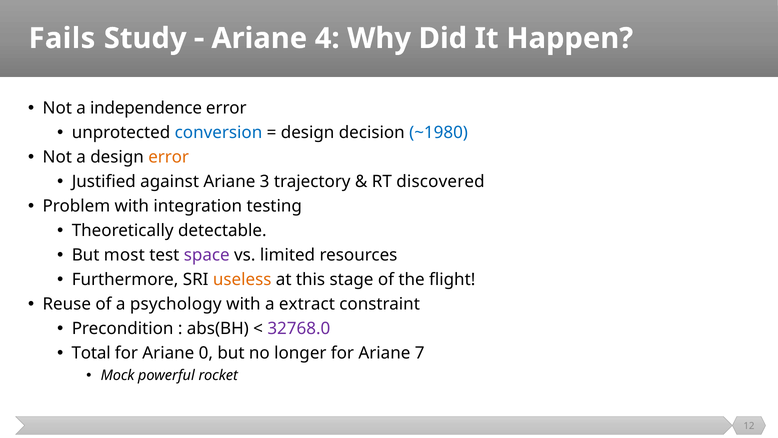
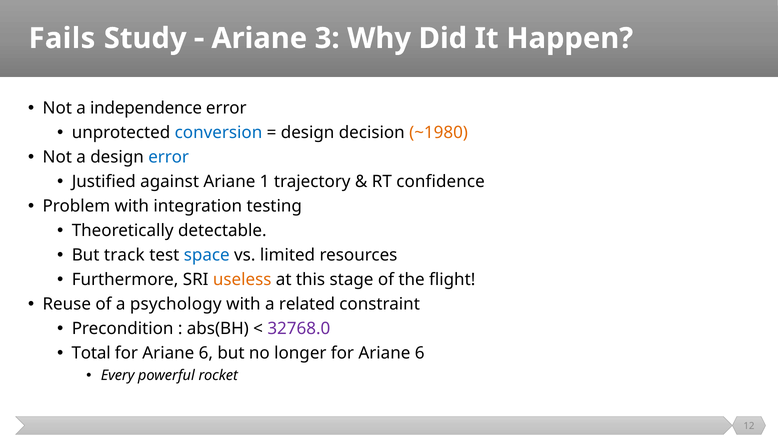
4: 4 -> 3
~1980 colour: blue -> orange
error at (169, 157) colour: orange -> blue
3: 3 -> 1
discovered: discovered -> confidence
most: most -> track
space colour: purple -> blue
extract: extract -> related
0 at (206, 353): 0 -> 6
longer for Ariane 7: 7 -> 6
Mock: Mock -> Every
